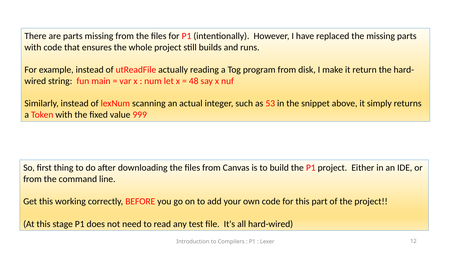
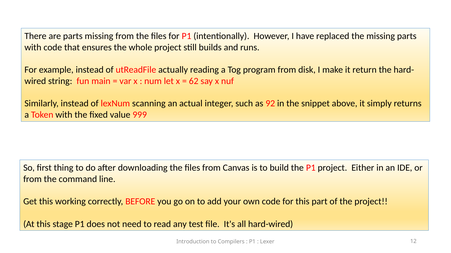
48: 48 -> 62
53: 53 -> 92
